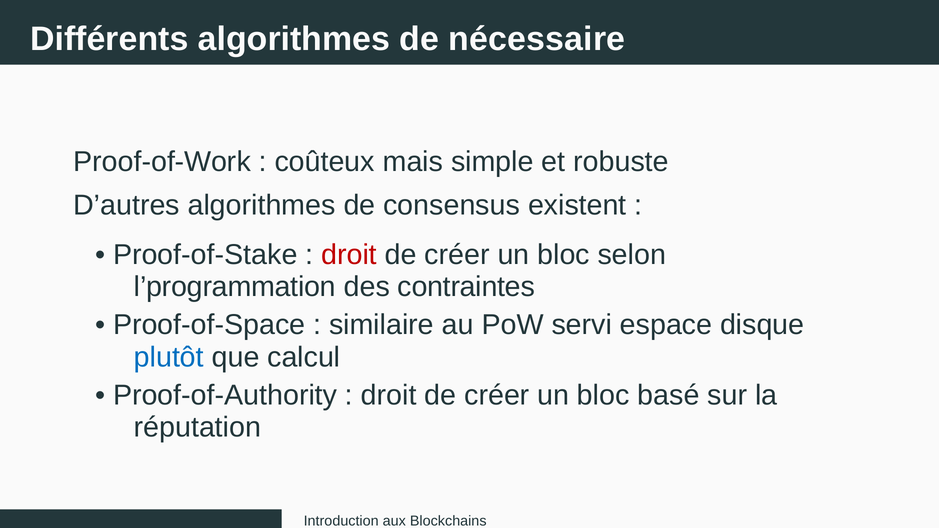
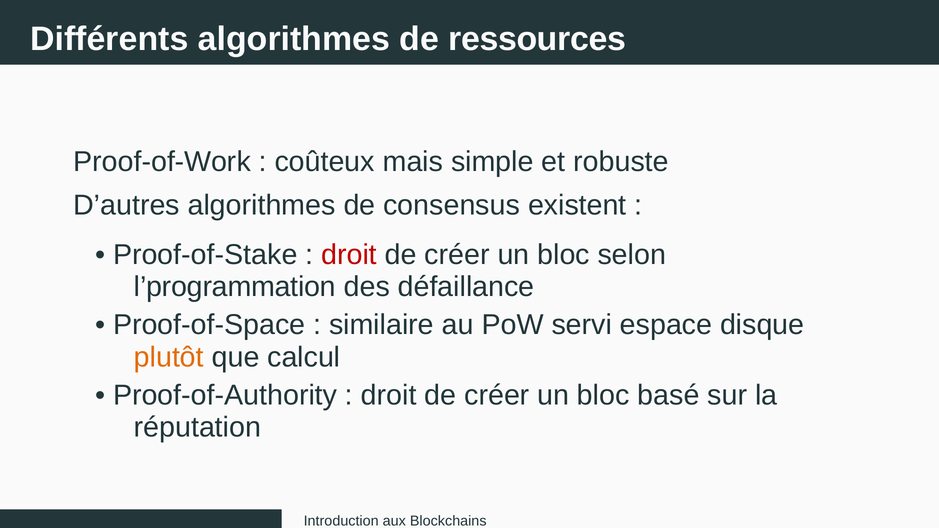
nécessaire: nécessaire -> ressources
contraintes: contraintes -> défaillance
plutôt colour: blue -> orange
